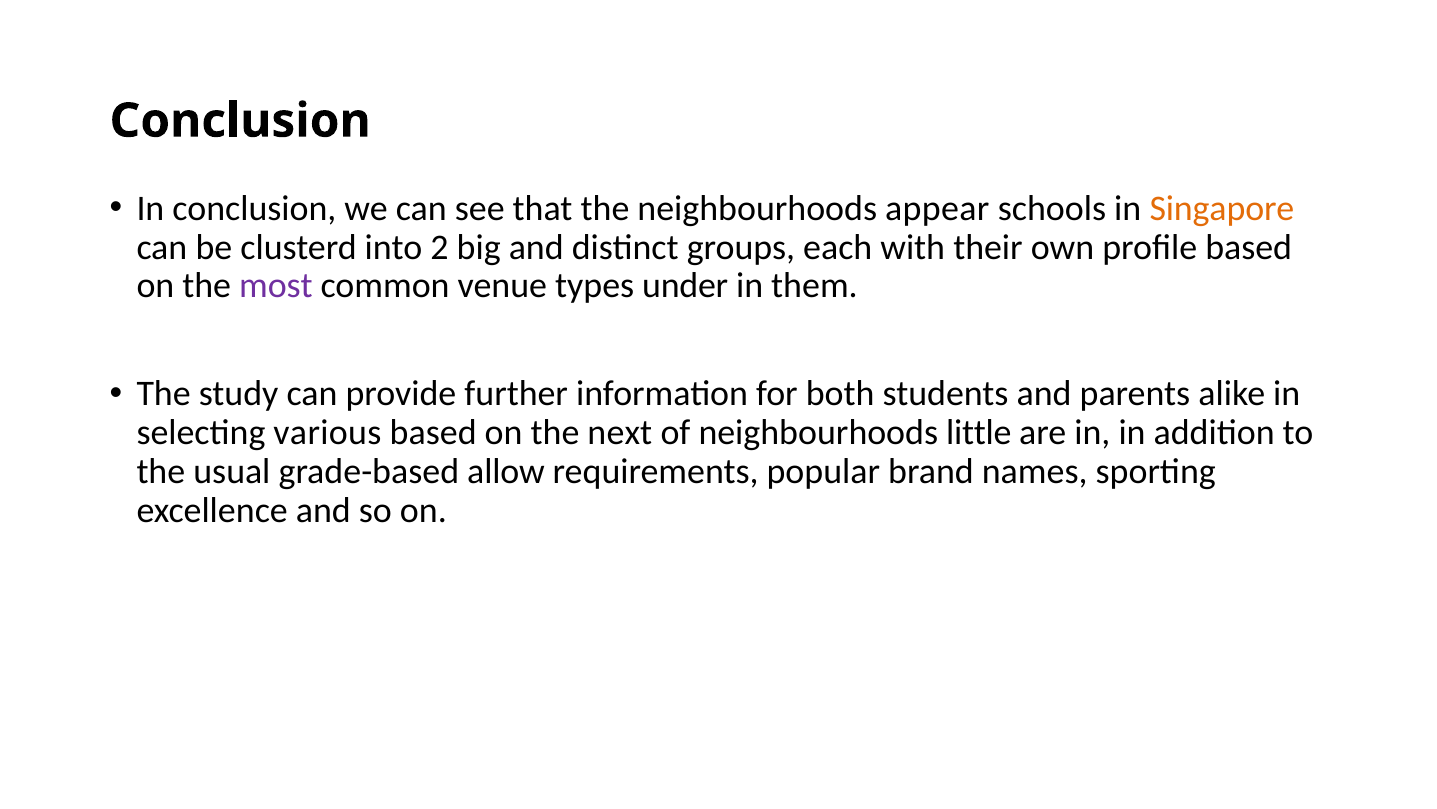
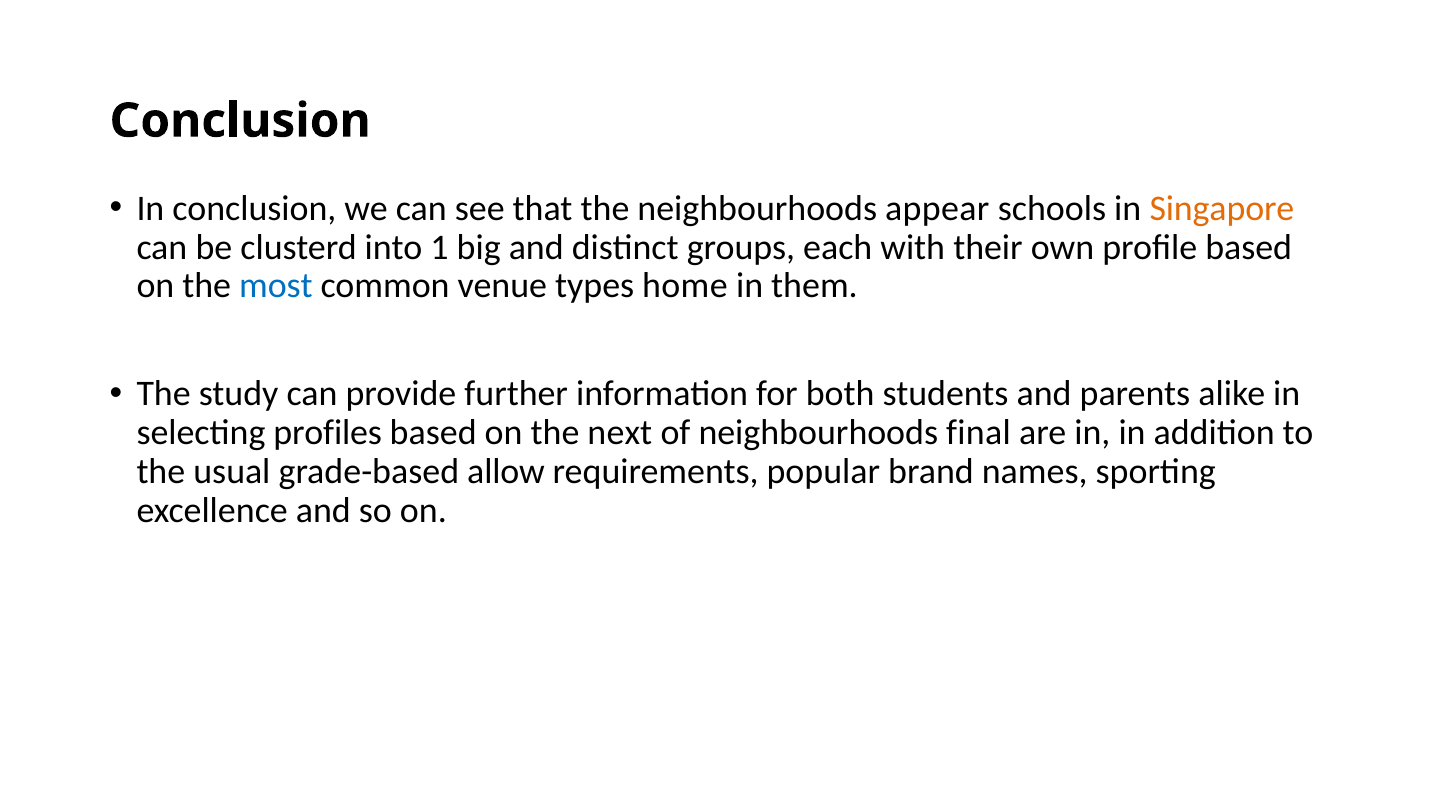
2: 2 -> 1
most colour: purple -> blue
under: under -> home
various: various -> profiles
little: little -> final
